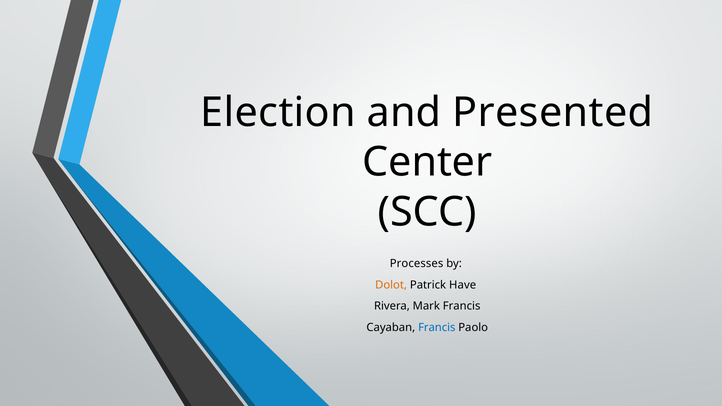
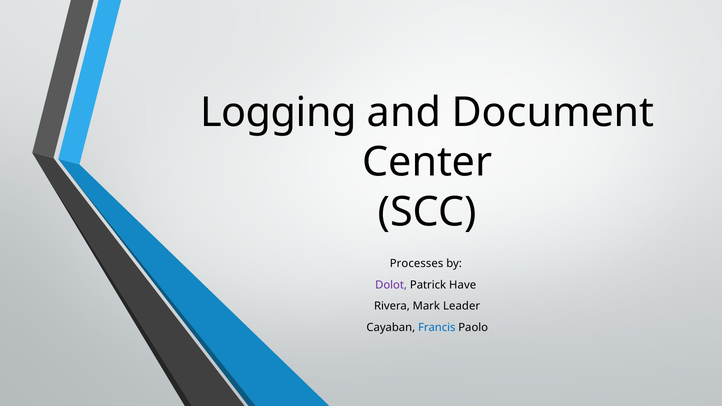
Election: Election -> Logging
Presented: Presented -> Document
Dolot colour: orange -> purple
Mark Francis: Francis -> Leader
